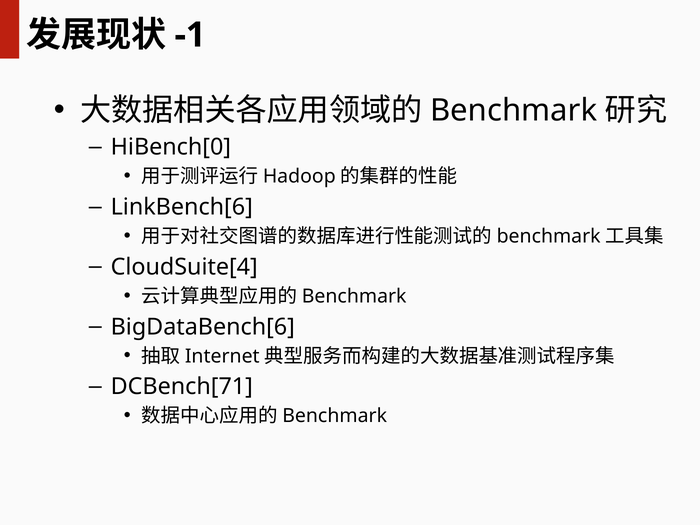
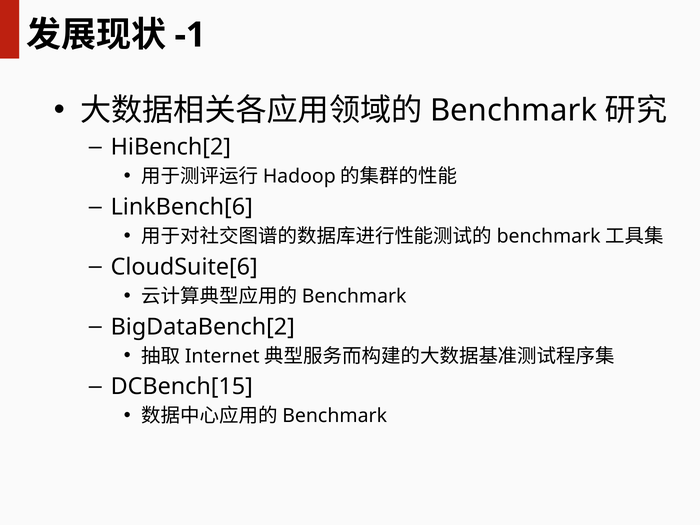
HiBench[0: HiBench[0 -> HiBench[2
CloudSuite[4: CloudSuite[4 -> CloudSuite[6
BigDataBench[6: BigDataBench[6 -> BigDataBench[2
DCBench[71: DCBench[71 -> DCBench[15
